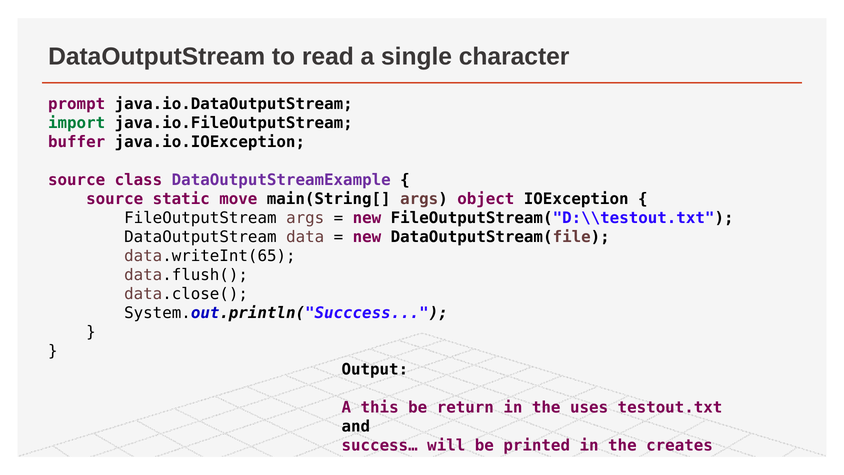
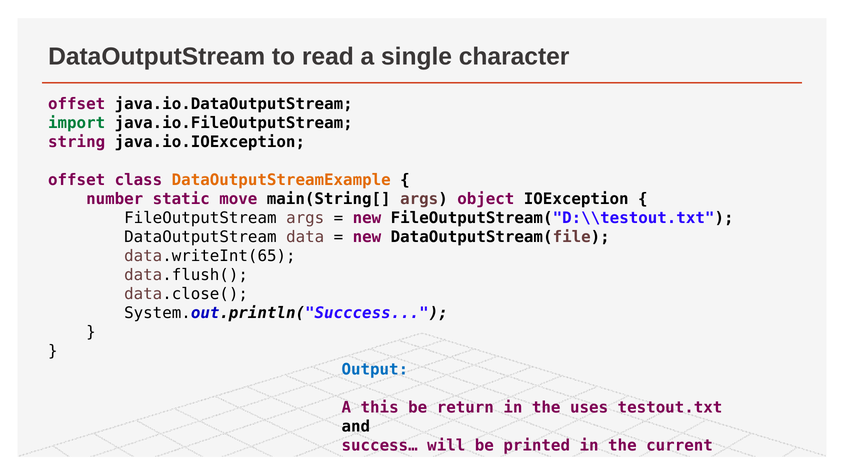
prompt at (77, 104): prompt -> offset
buffer: buffer -> string
source at (77, 180): source -> offset
DataOutputStreamExample colour: purple -> orange
source at (115, 199): source -> number
Output colour: black -> blue
creates: creates -> current
